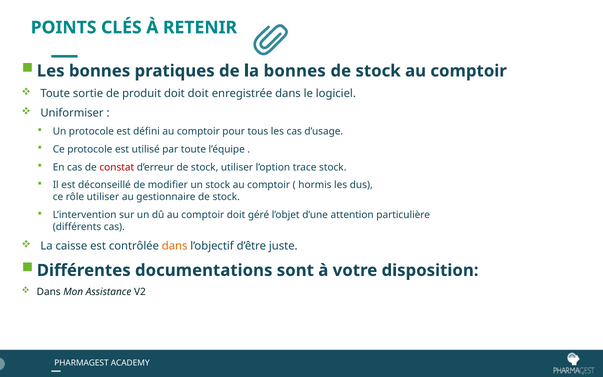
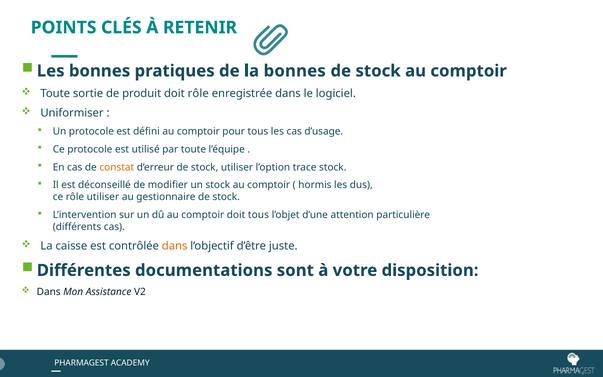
doit doit: doit -> rôle
constat colour: red -> orange
doit géré: géré -> tous
